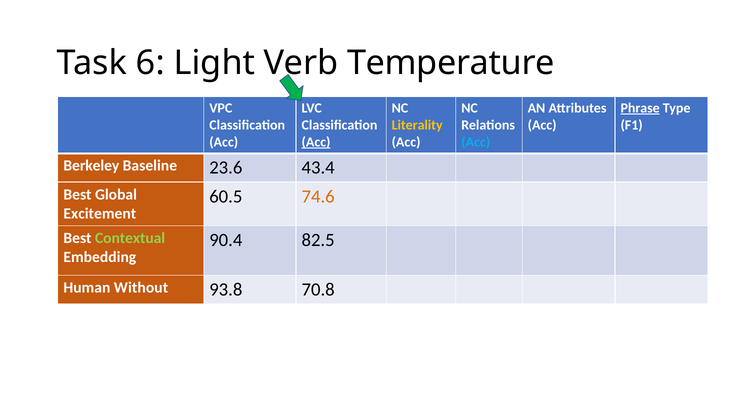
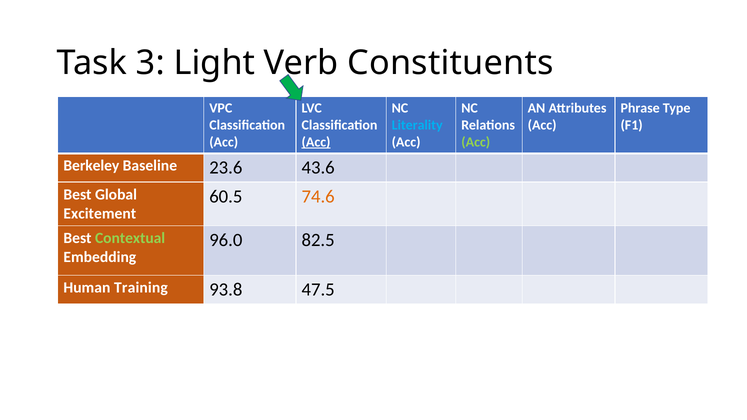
6: 6 -> 3
Temperature: Temperature -> Constituents
Phrase underline: present -> none
Literality colour: yellow -> light blue
Acc at (476, 142) colour: light blue -> light green
43.4: 43.4 -> 43.6
90.4: 90.4 -> 96.0
Without: Without -> Training
70.8: 70.8 -> 47.5
